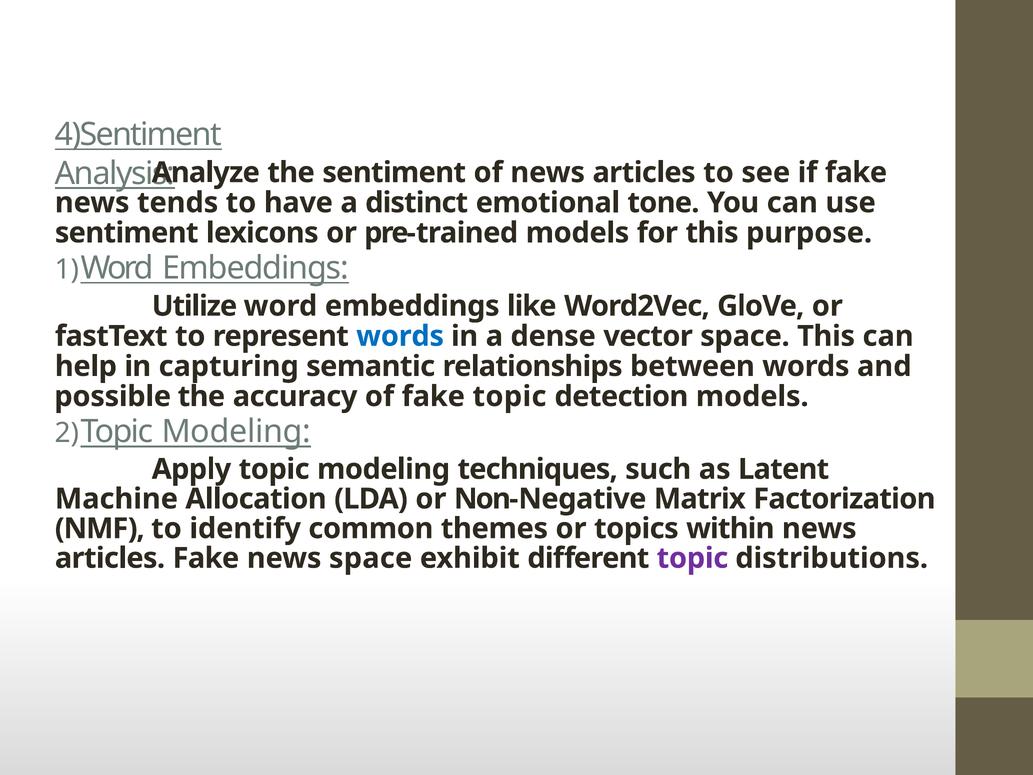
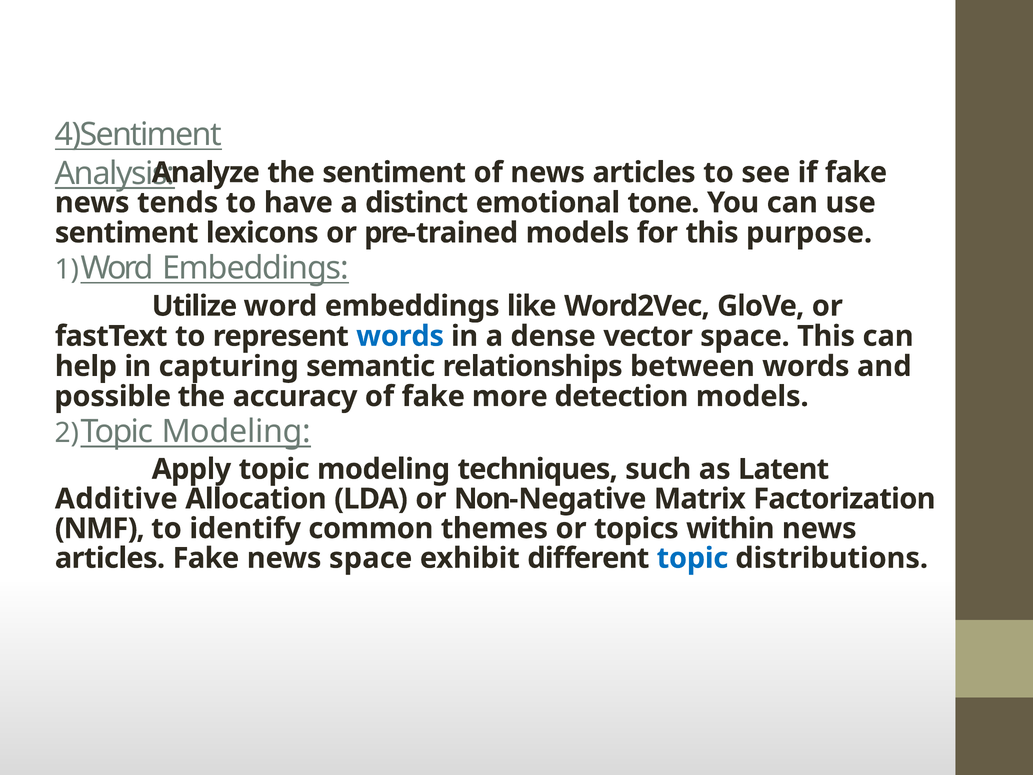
fake topic: topic -> more
Machine: Machine -> Additive
topic at (692, 558) colour: purple -> blue
